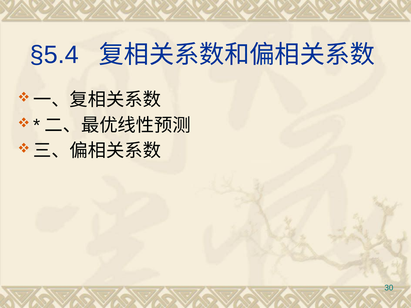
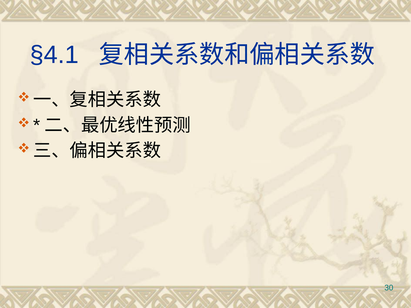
§5.4: §5.4 -> §4.1
